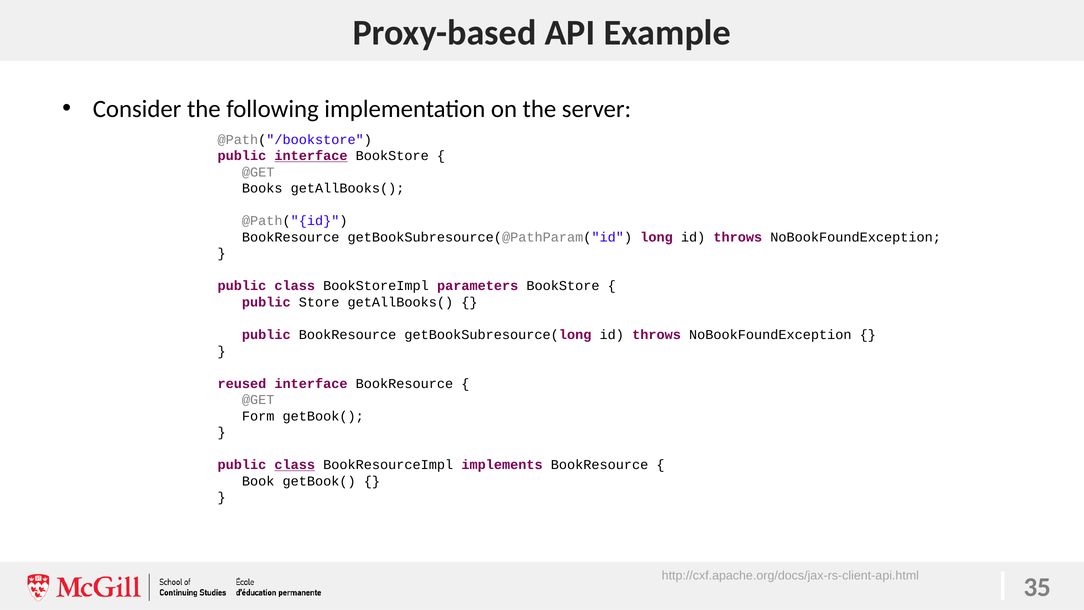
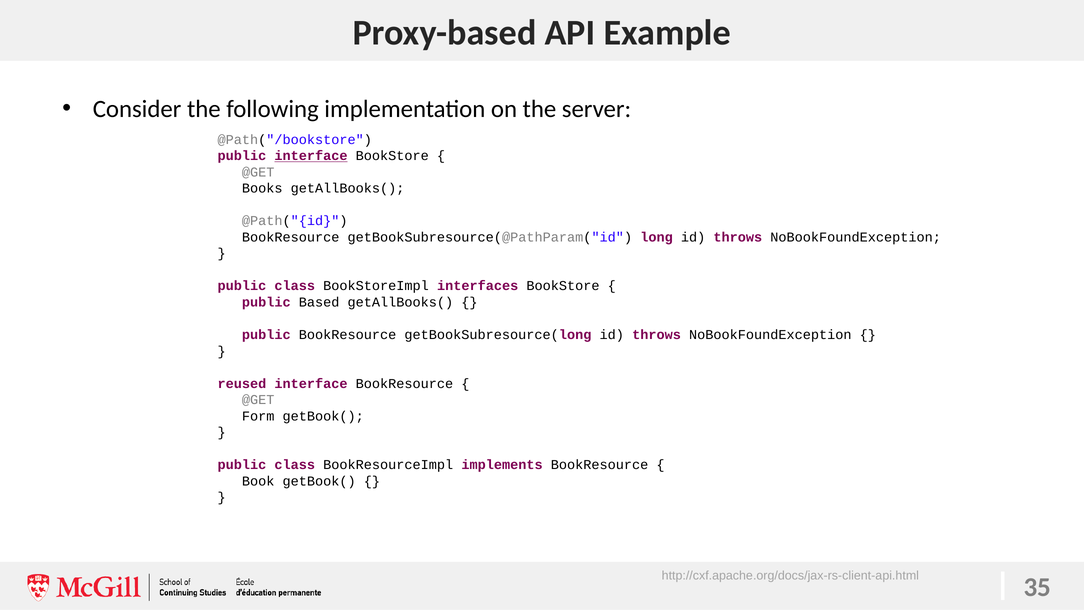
parameters: parameters -> interfaces
Store: Store -> Based
class at (295, 465) underline: present -> none
